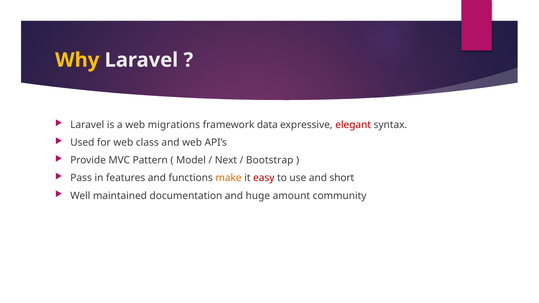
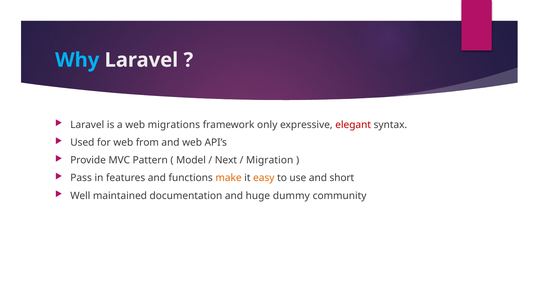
Why colour: yellow -> light blue
data: data -> only
class: class -> from
Bootstrap: Bootstrap -> Migration
easy colour: red -> orange
amount: amount -> dummy
